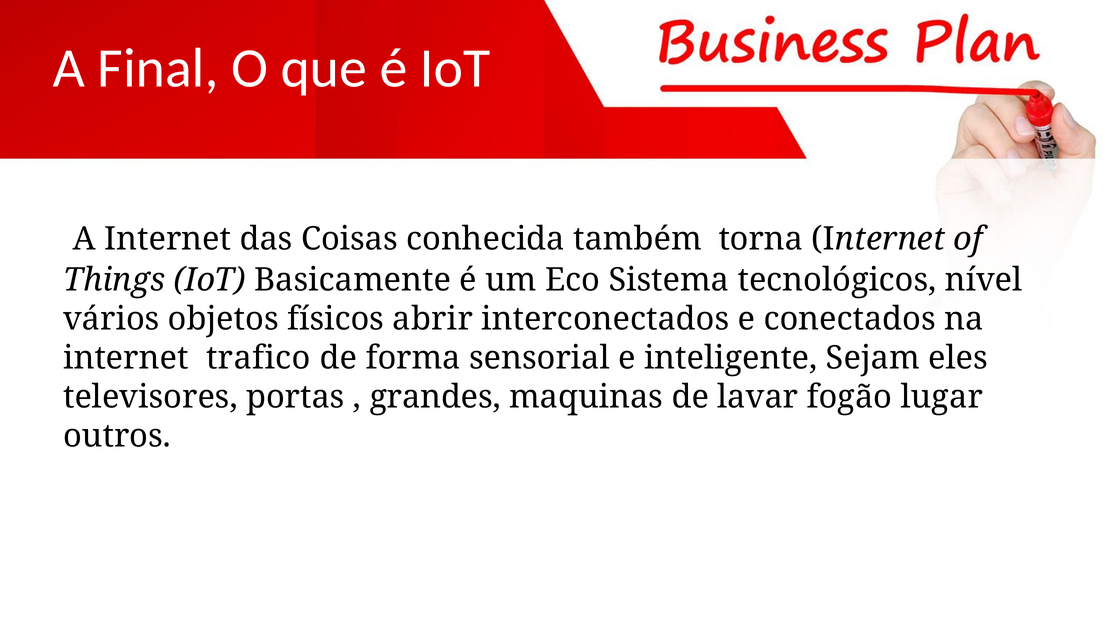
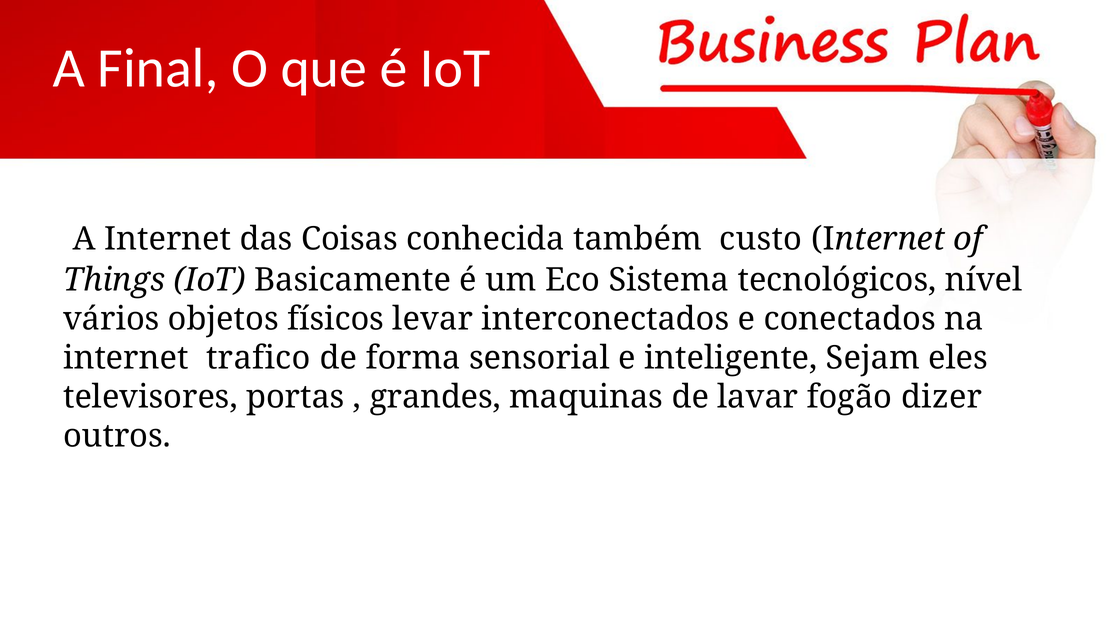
torna: torna -> custo
abrir: abrir -> levar
lugar: lugar -> dizer
